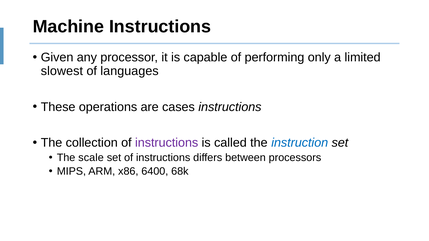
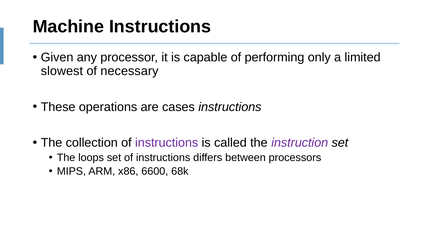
languages: languages -> necessary
instruction colour: blue -> purple
scale: scale -> loops
6400: 6400 -> 6600
